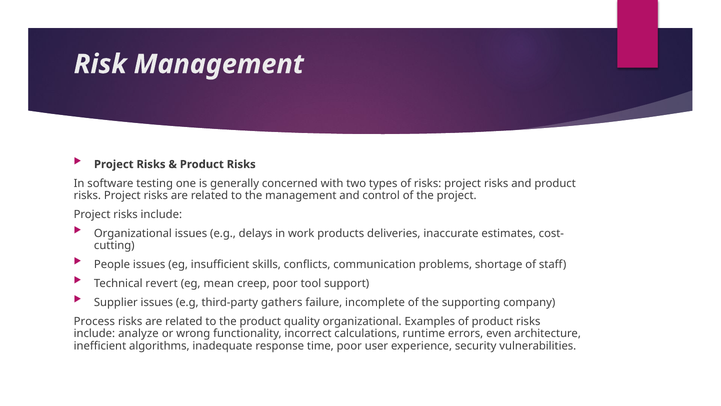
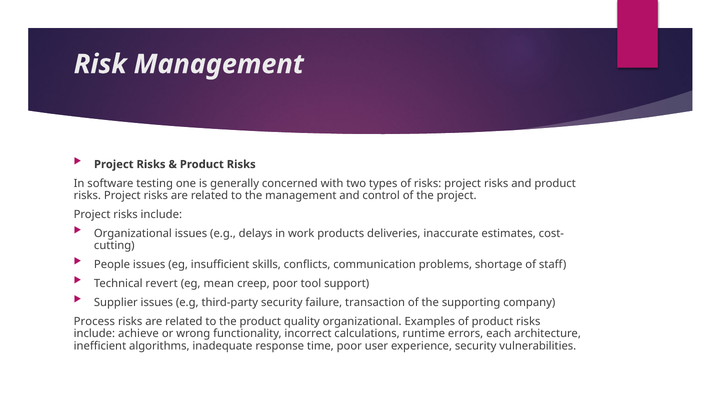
third-party gathers: gathers -> security
incomplete: incomplete -> transaction
analyze: analyze -> achieve
even: even -> each
